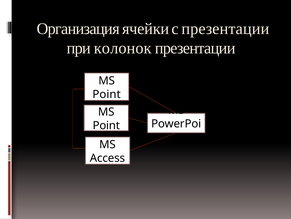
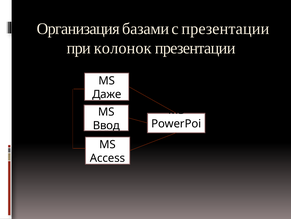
ячейки: ячейки -> базами
Point at (107, 94): Point -> Даже
Point at (106, 125): Point -> Ввод
